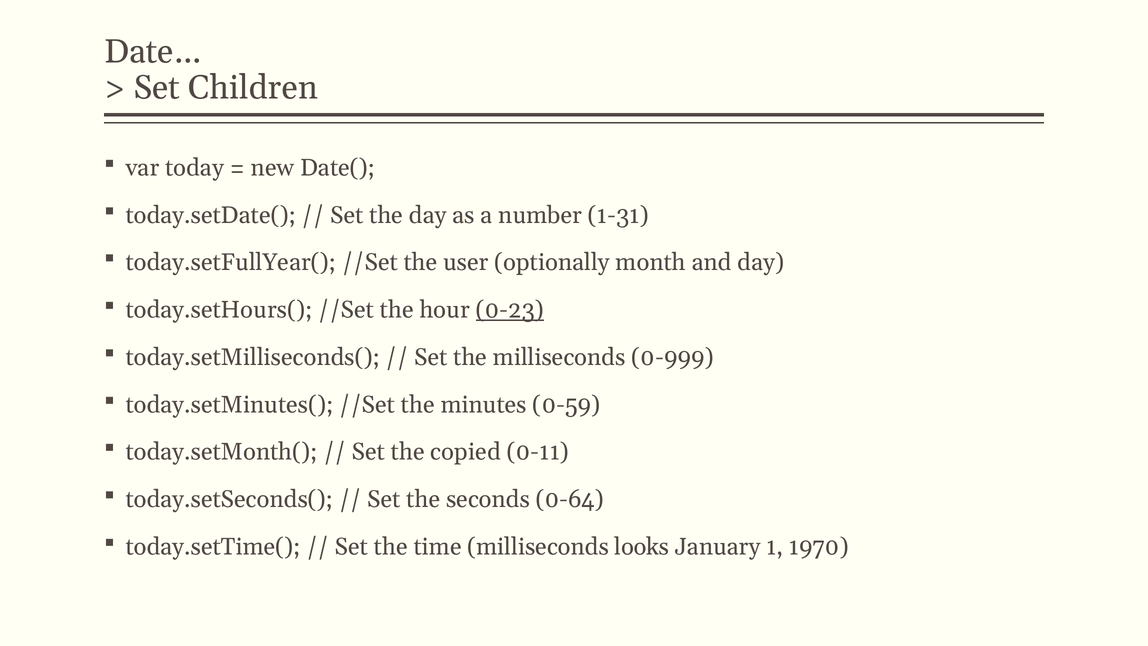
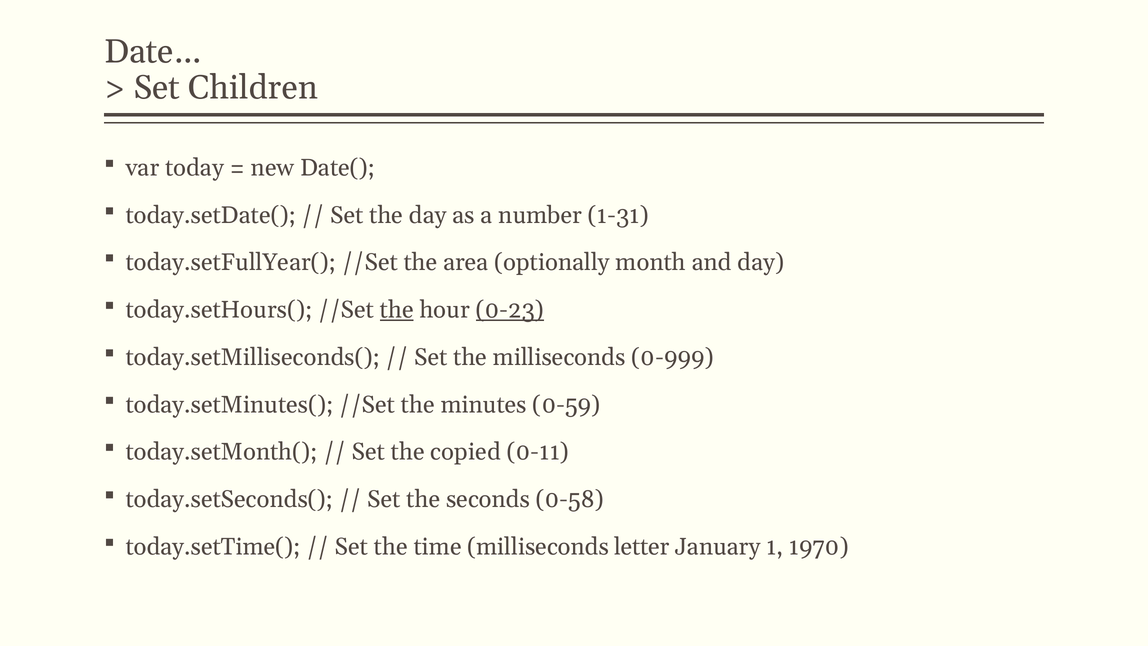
user: user -> area
the at (397, 310) underline: none -> present
0-64: 0-64 -> 0-58
looks: looks -> letter
